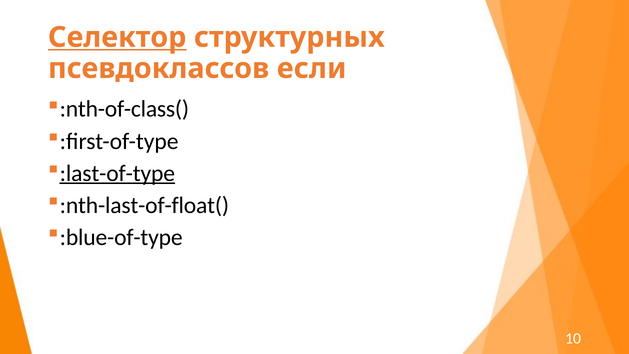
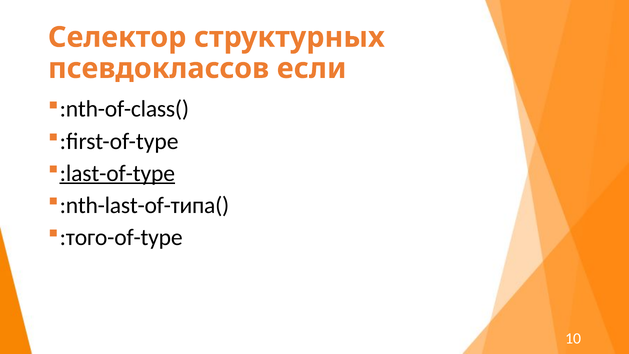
Селектор underline: present -> none
:nth-last-of-float(: :nth-last-of-float( -> :nth-last-of-типа(
:blue-of-type: :blue-of-type -> :того-of-type
